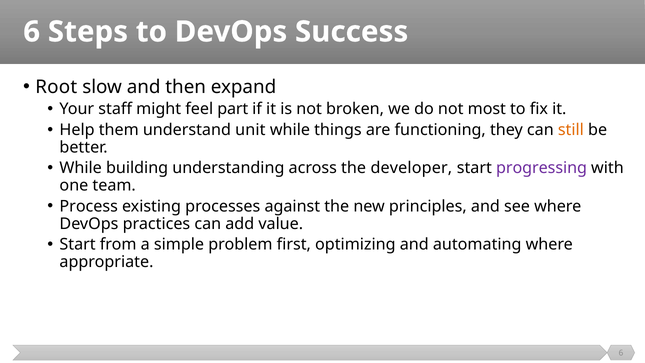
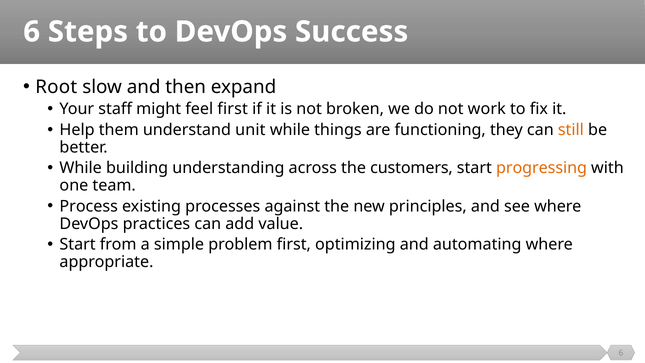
feel part: part -> first
most: most -> work
developer: developer -> customers
progressing colour: purple -> orange
